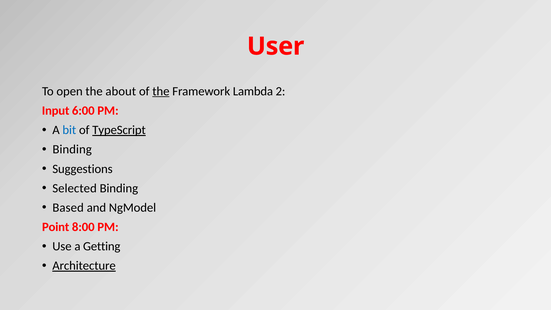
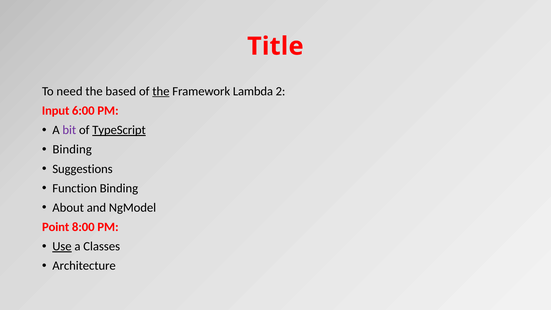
User: User -> Title
open: open -> need
about: about -> based
bit colour: blue -> purple
Selected: Selected -> Function
Based: Based -> About
Use underline: none -> present
Getting: Getting -> Classes
Architecture underline: present -> none
